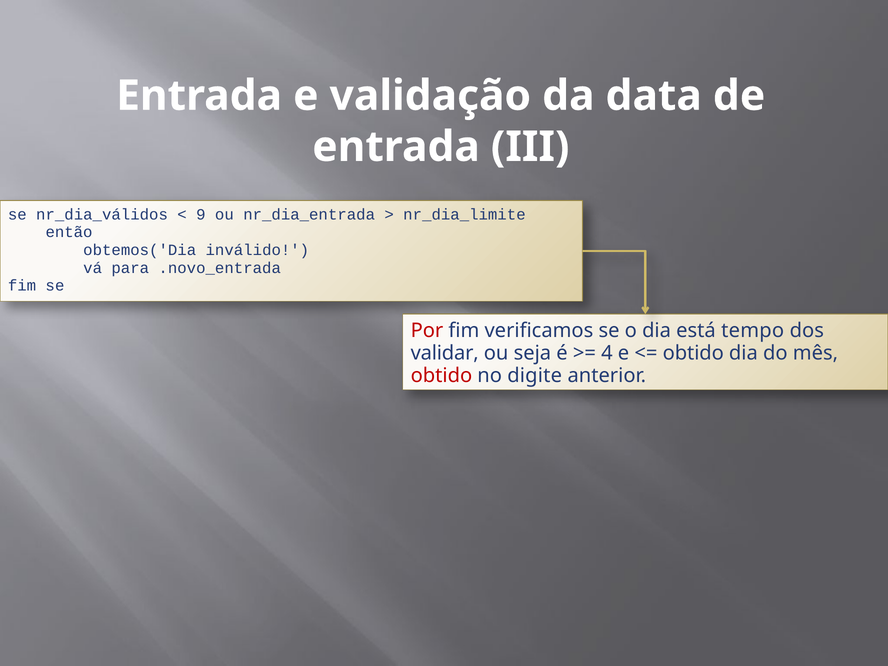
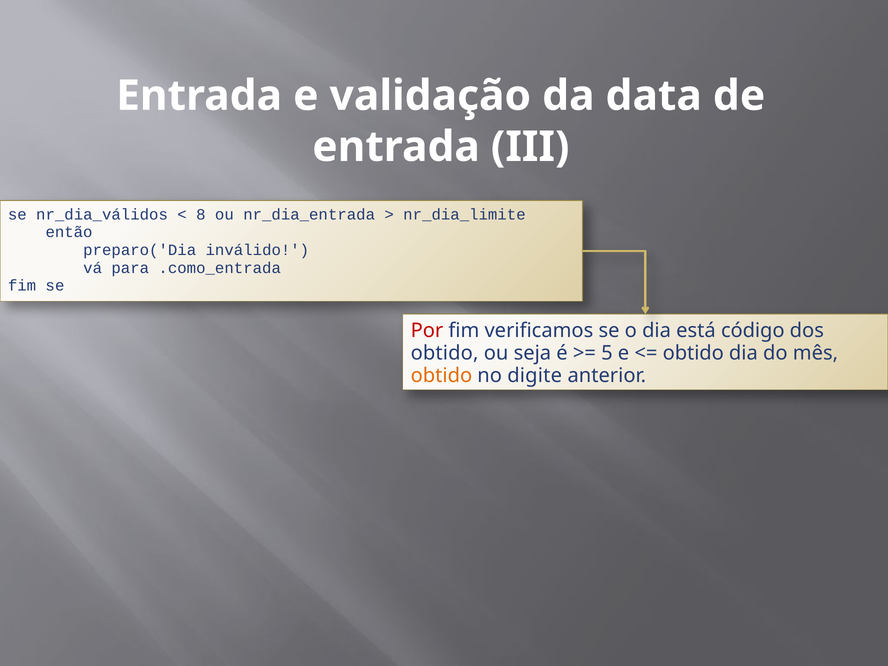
9: 9 -> 8
obtemos('Dia: obtemos('Dia -> preparo('Dia
.novo_entrada: .novo_entrada -> .como_entrada
tempo: tempo -> código
validar at (445, 353): validar -> obtido
4: 4 -> 5
obtido at (441, 376) colour: red -> orange
